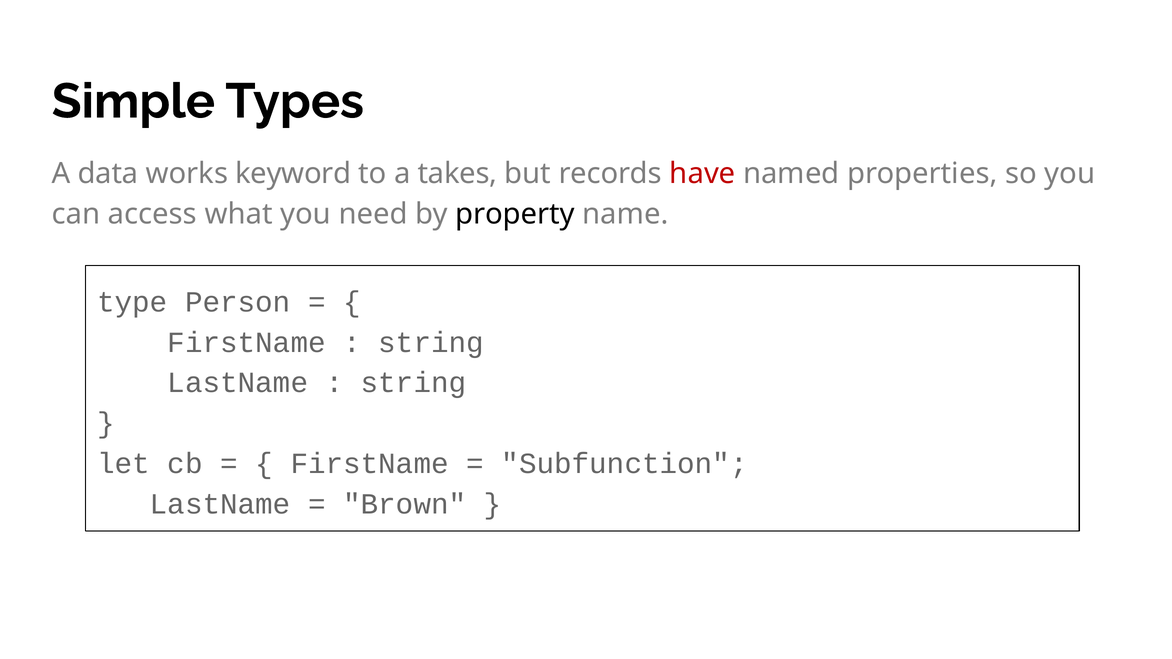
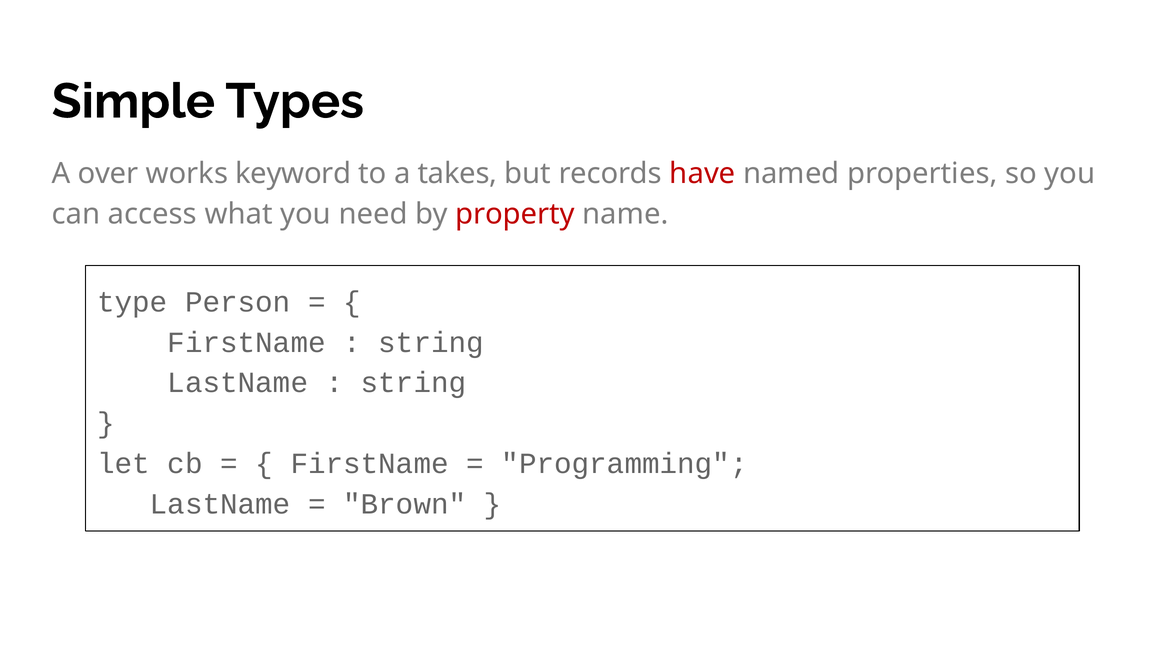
data: data -> over
property colour: black -> red
Subfunction: Subfunction -> Programming
